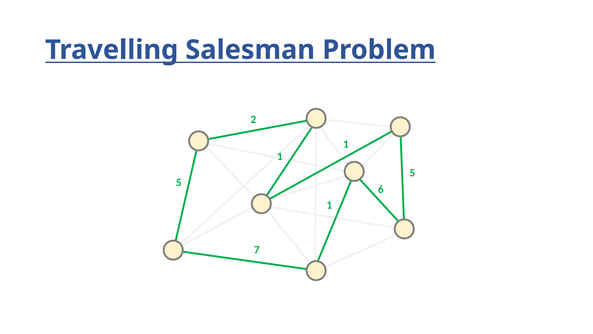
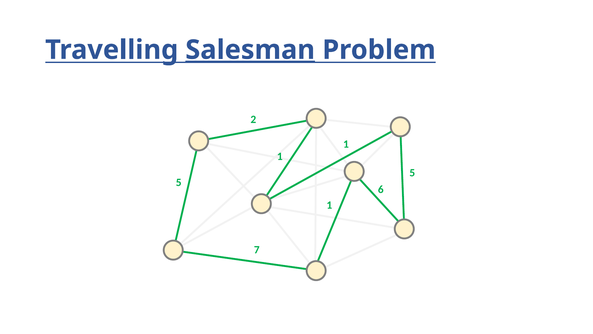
Salesman underline: none -> present
